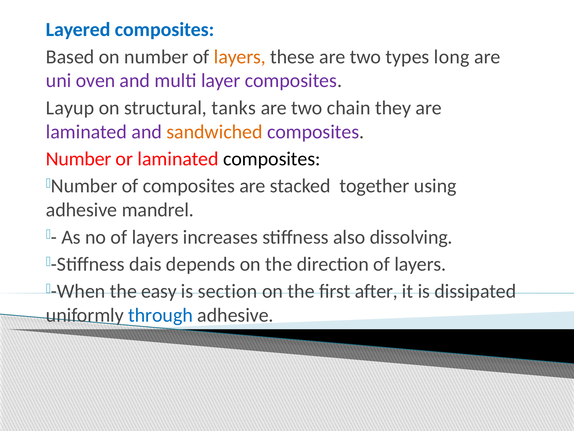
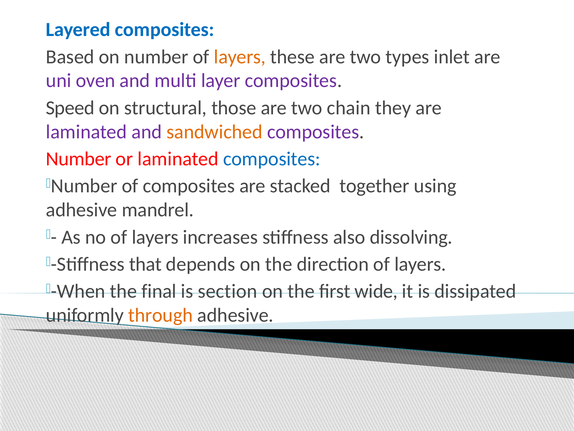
long: long -> inlet
Layup: Layup -> Speed
tanks: tanks -> those
composites at (272, 159) colour: black -> blue
dais: dais -> that
easy: easy -> final
after: after -> wide
through colour: blue -> orange
